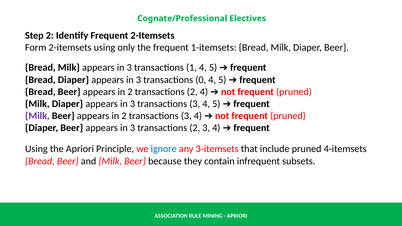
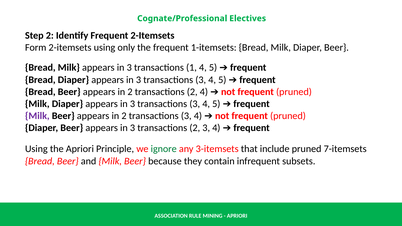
0 at (201, 80): 0 -> 3
ignore colour: blue -> green
4-itemsets: 4-itemsets -> 7-itemsets
